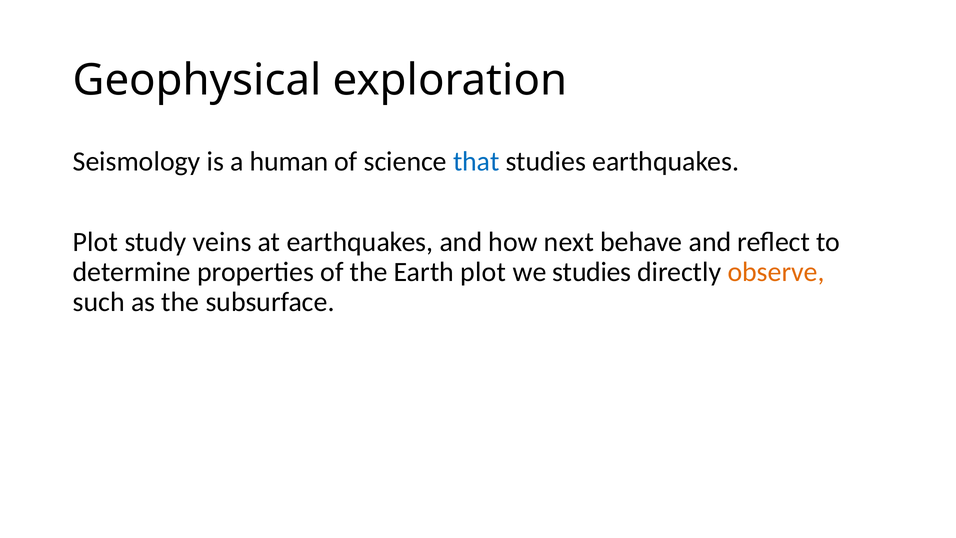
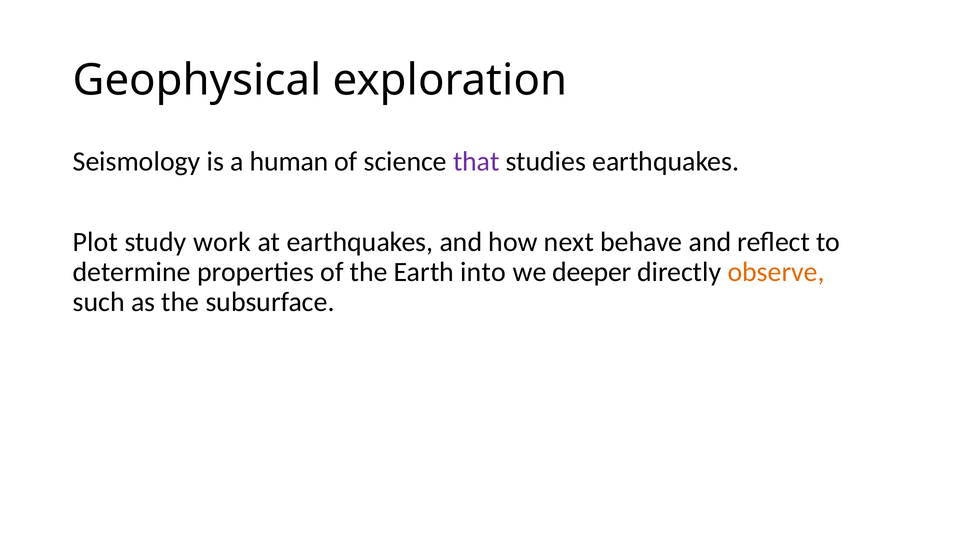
that colour: blue -> purple
veins: veins -> work
Earth plot: plot -> into
we studies: studies -> deeper
